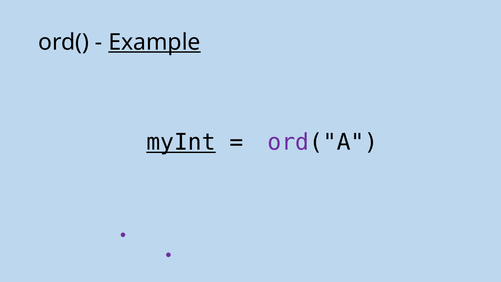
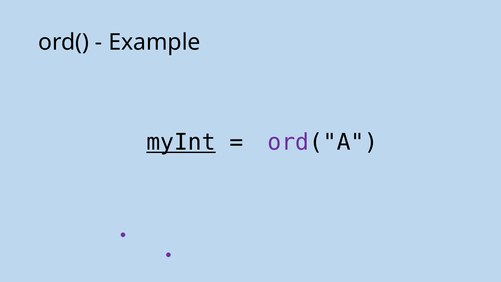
Example underline: present -> none
